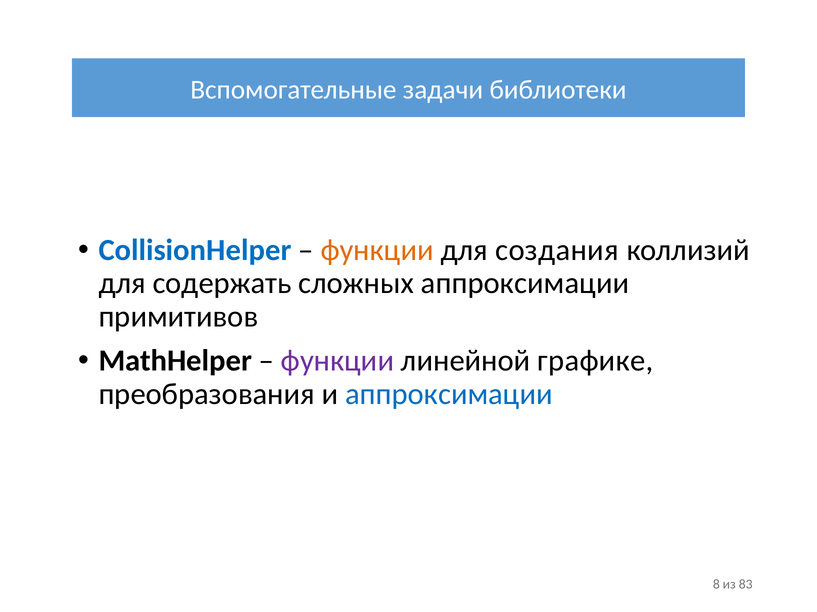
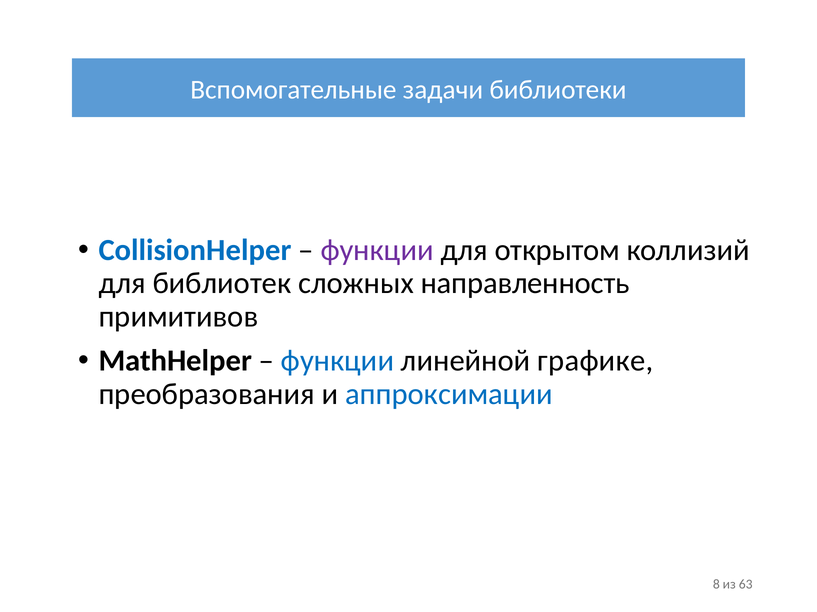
функции at (377, 251) colour: orange -> purple
создания: создания -> открытом
содержать: содержать -> библиотек
сложных аппроксимации: аппроксимации -> направленность
функции at (338, 361) colour: purple -> blue
83: 83 -> 63
